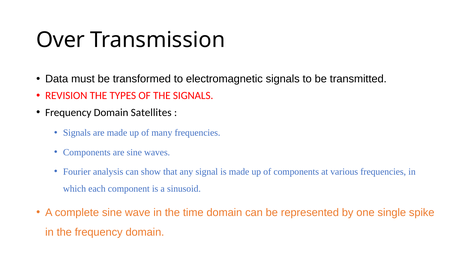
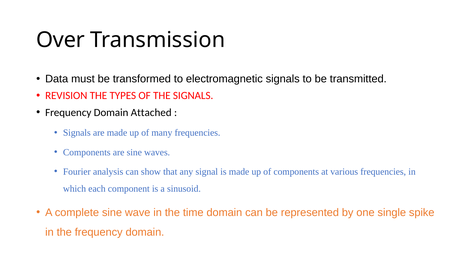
Satellites: Satellites -> Attached
